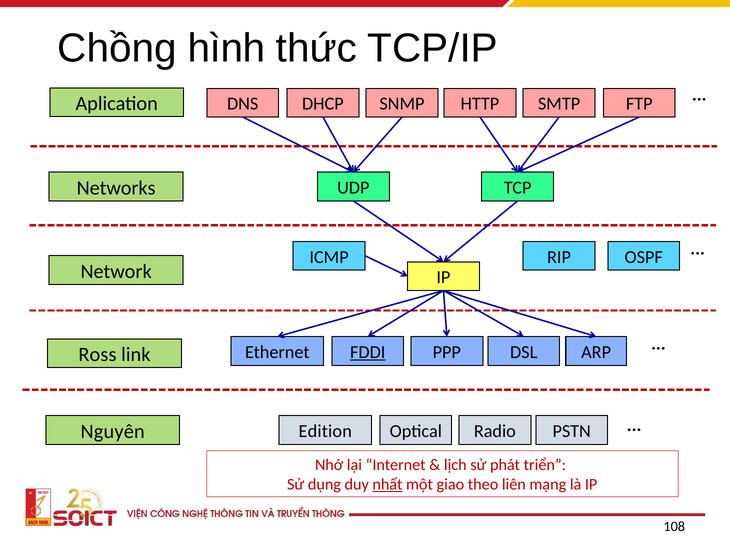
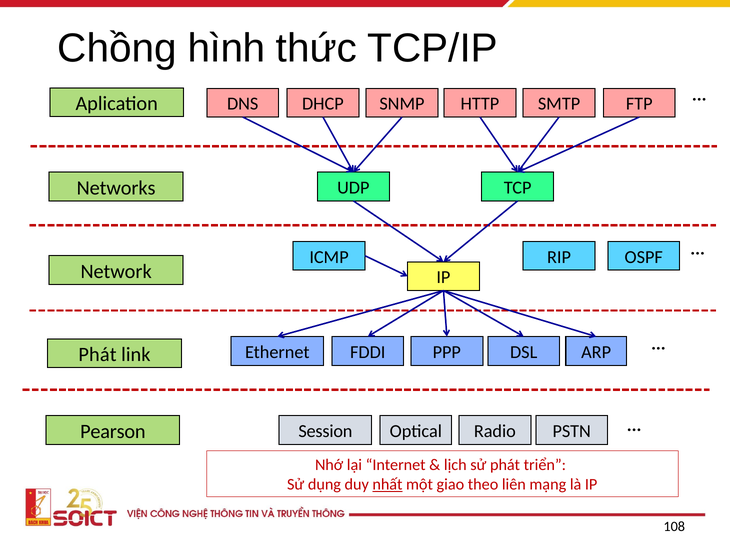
FDDI underline: present -> none
Ross at (97, 354): Ross -> Phát
Nguyên: Nguyên -> Pearson
Edition: Edition -> Session
